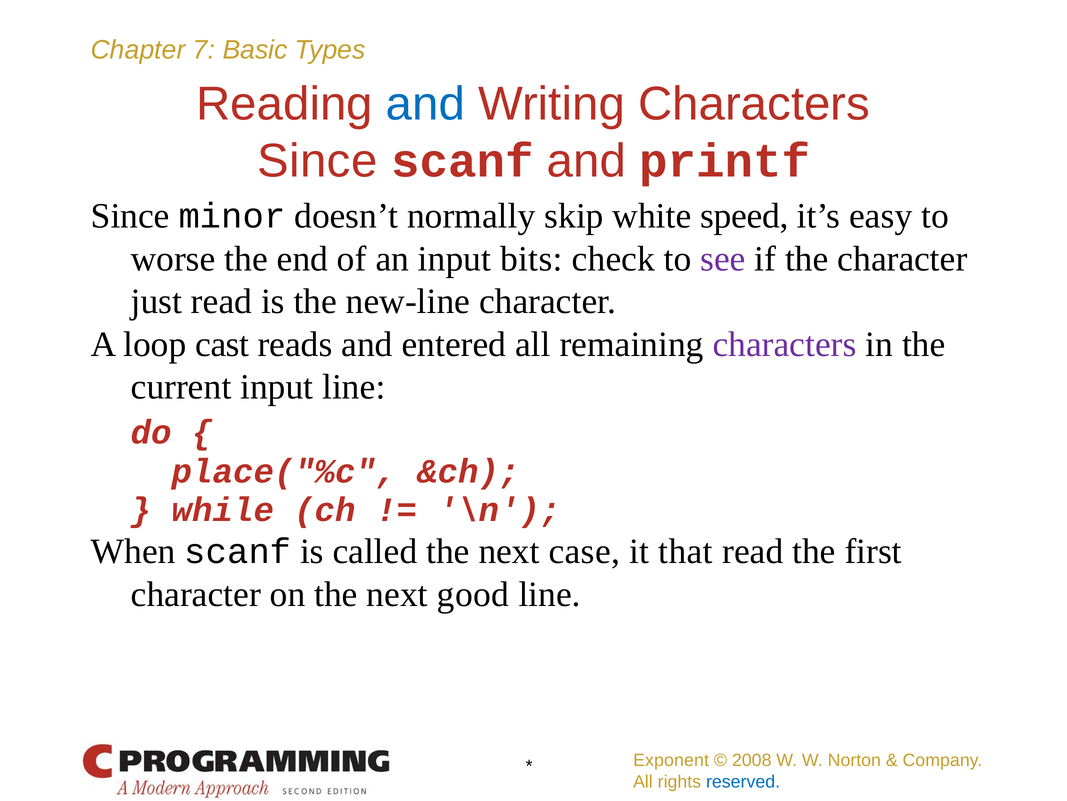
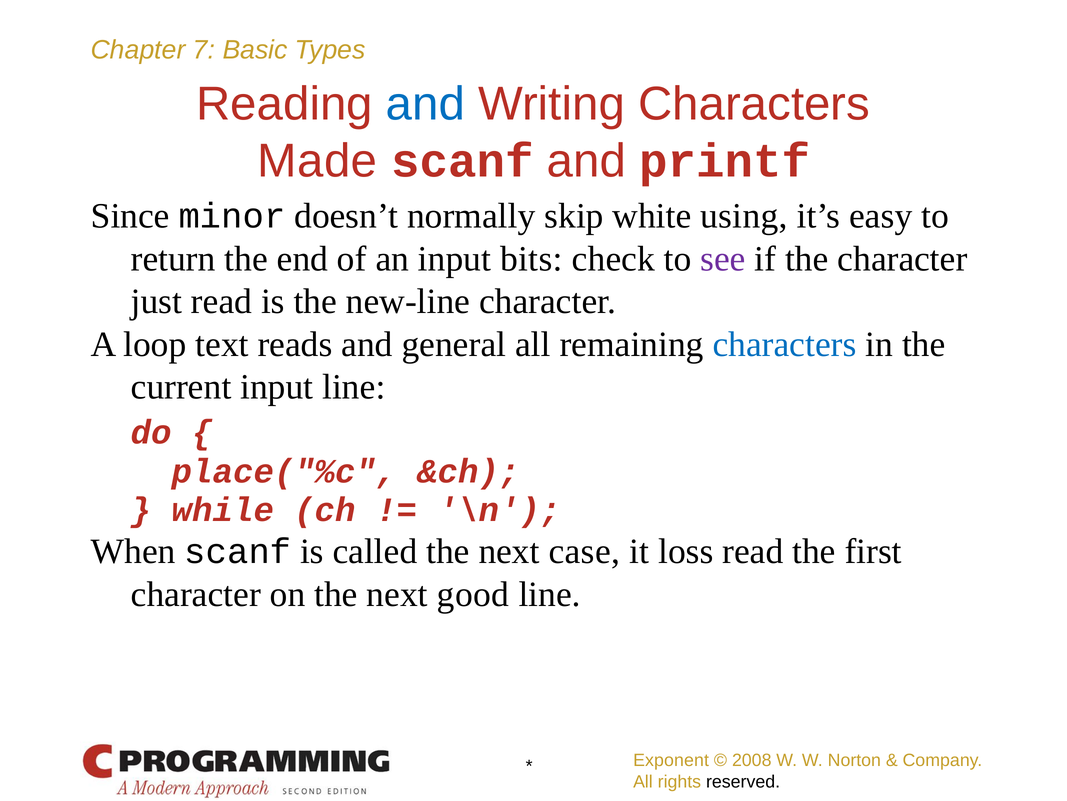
Since at (317, 161): Since -> Made
speed: speed -> using
worse: worse -> return
cast: cast -> text
entered: entered -> general
characters at (785, 344) colour: purple -> blue
that: that -> loss
reserved colour: blue -> black
